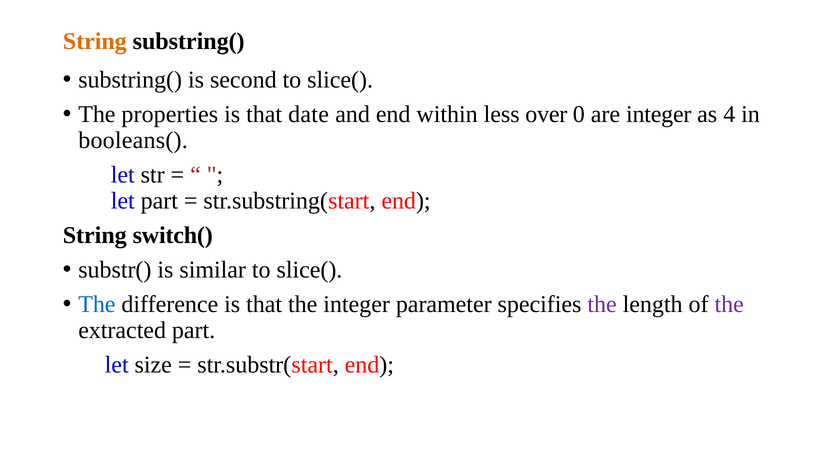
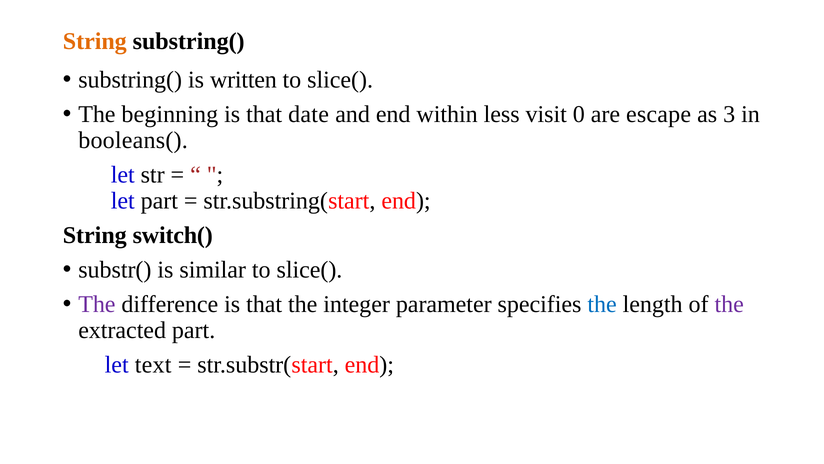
second: second -> written
properties: properties -> beginning
over: over -> visit
are integer: integer -> escape
4: 4 -> 3
The at (97, 304) colour: blue -> purple
the at (602, 304) colour: purple -> blue
size: size -> text
